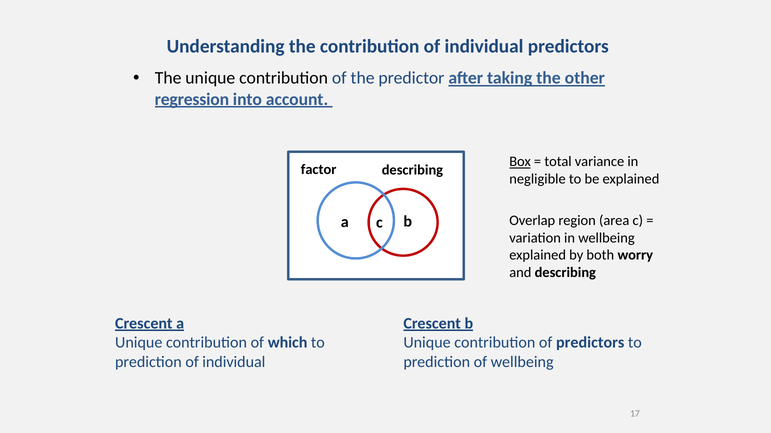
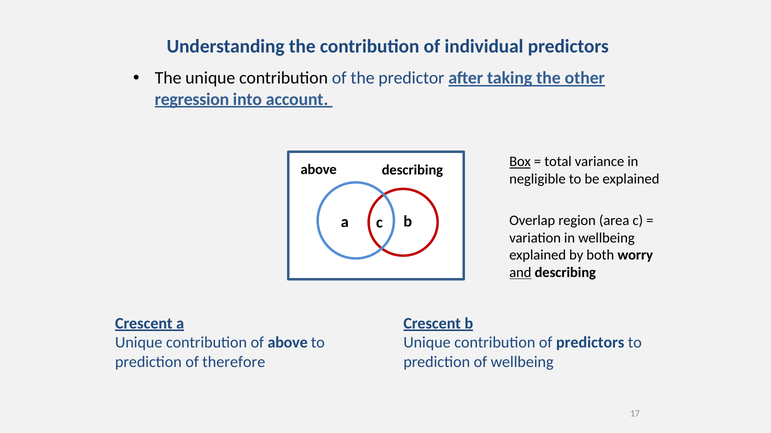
factor at (319, 170): factor -> above
and underline: none -> present
of which: which -> above
prediction of individual: individual -> therefore
